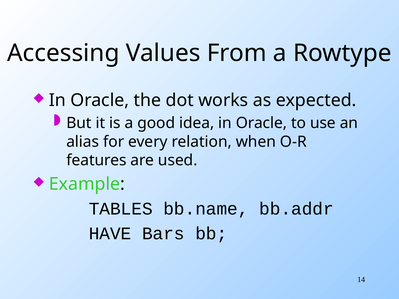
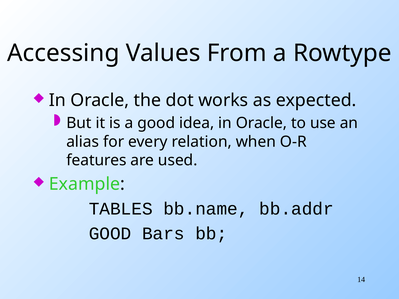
HAVE at (110, 234): HAVE -> GOOD
